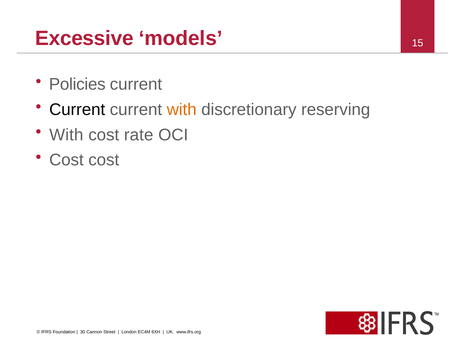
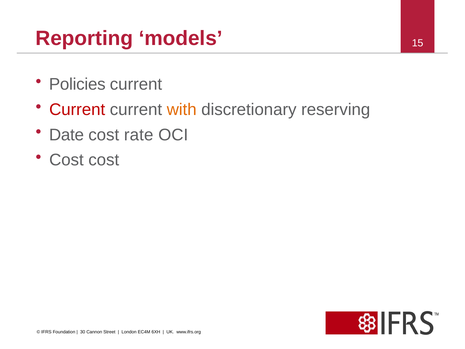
Excessive: Excessive -> Reporting
Current at (77, 110) colour: black -> red
With at (66, 135): With -> Date
